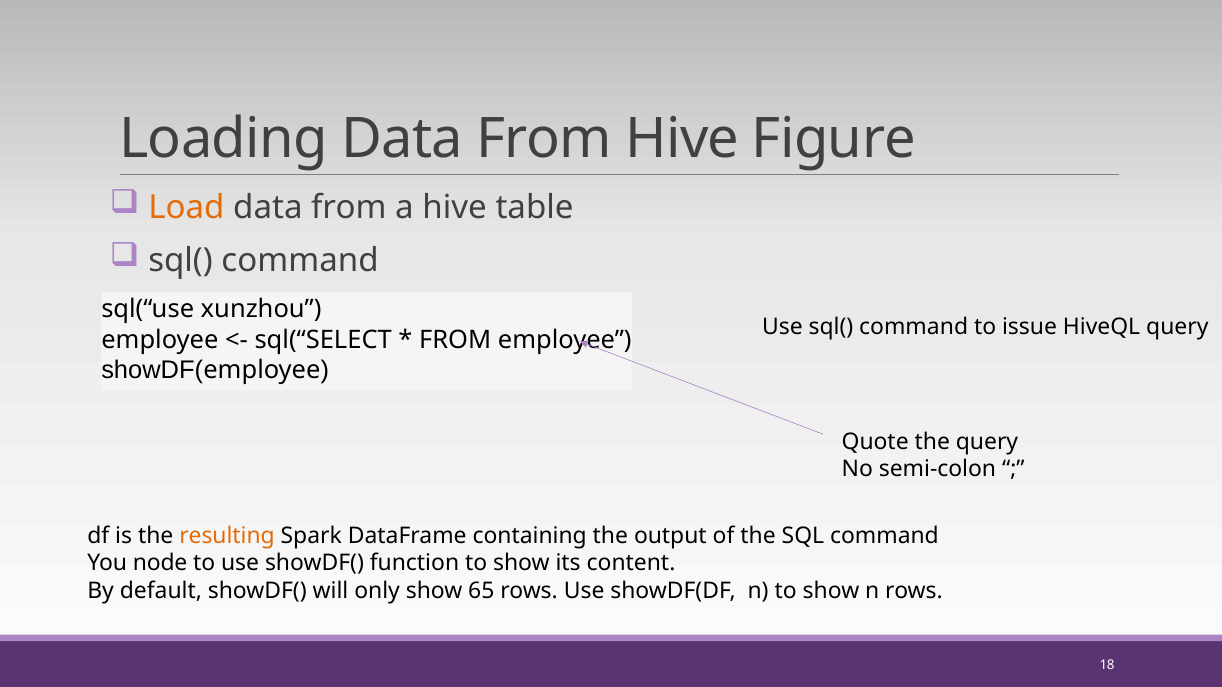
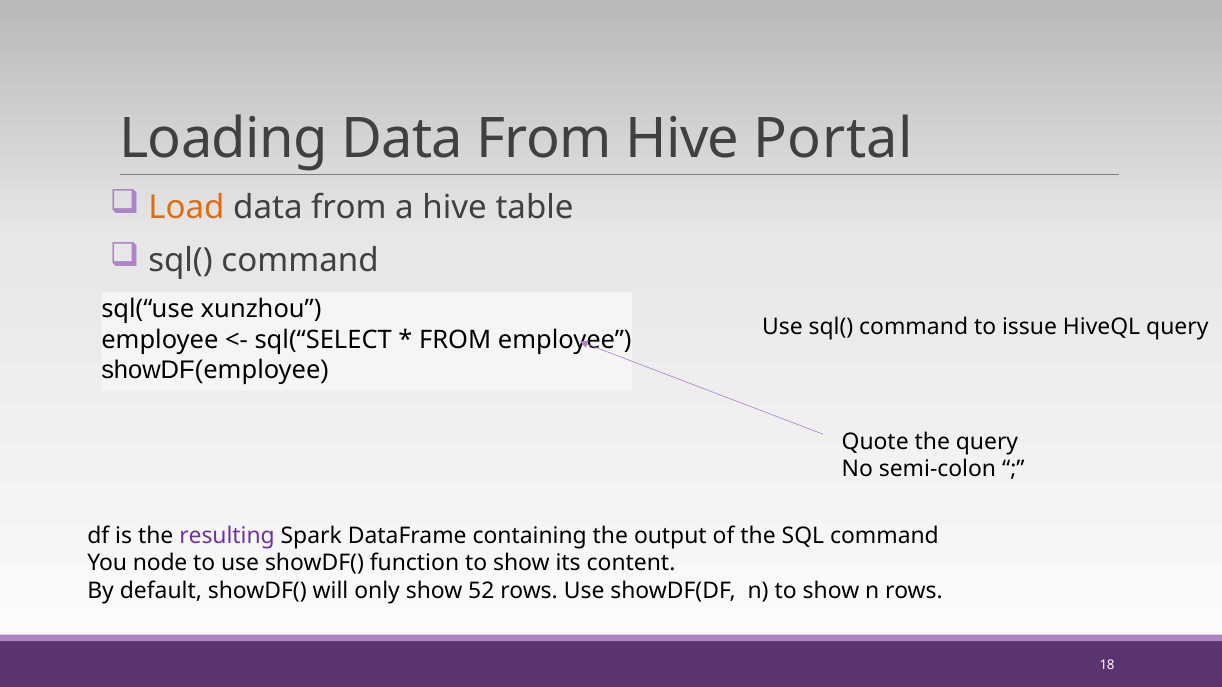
Figure: Figure -> Portal
resulting colour: orange -> purple
65: 65 -> 52
